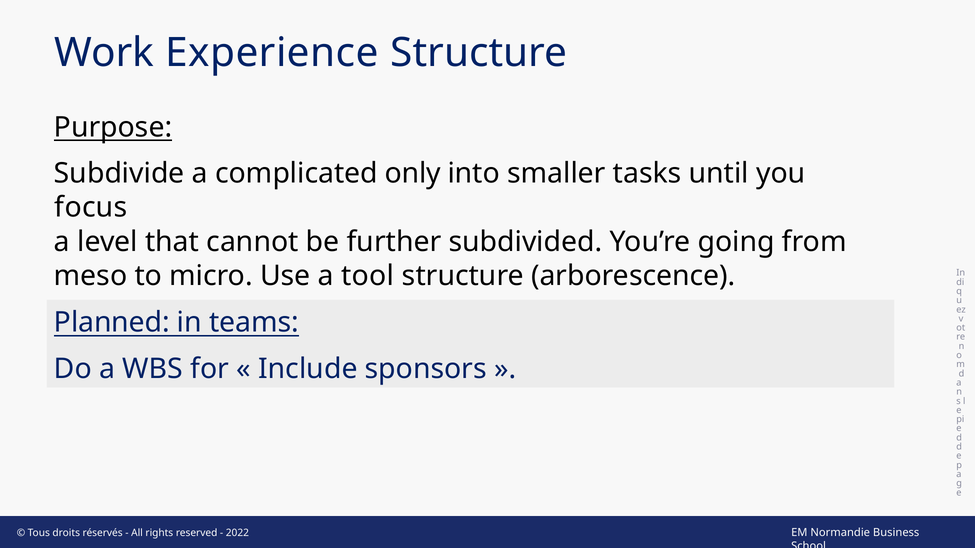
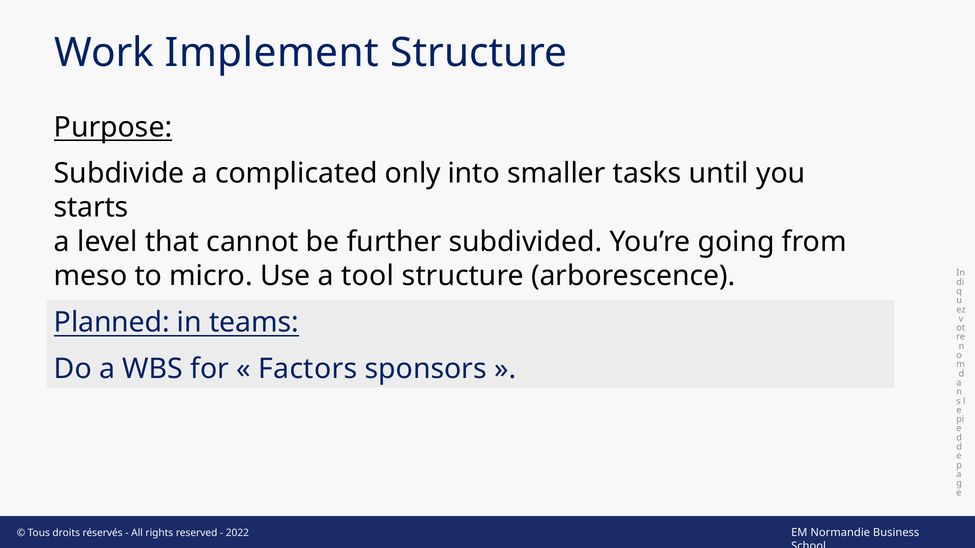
Experience: Experience -> Implement
focus: focus -> starts
Include: Include -> Factors
